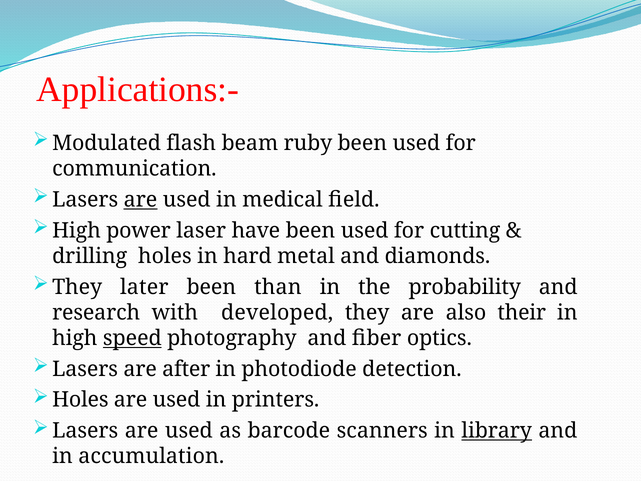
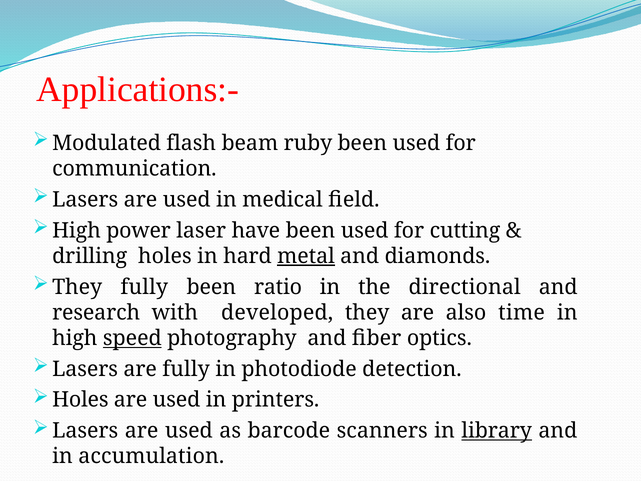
are at (140, 200) underline: present -> none
metal underline: none -> present
They later: later -> fully
than: than -> ratio
probability: probability -> directional
their: their -> time
are after: after -> fully
